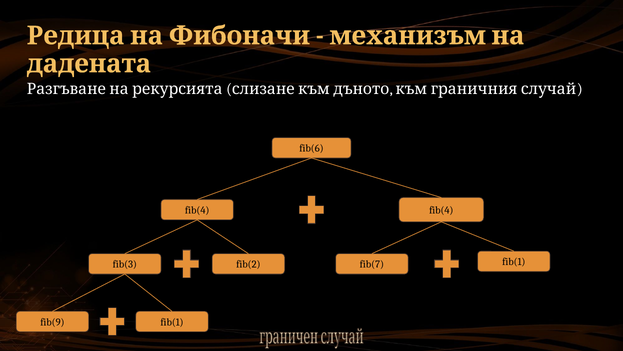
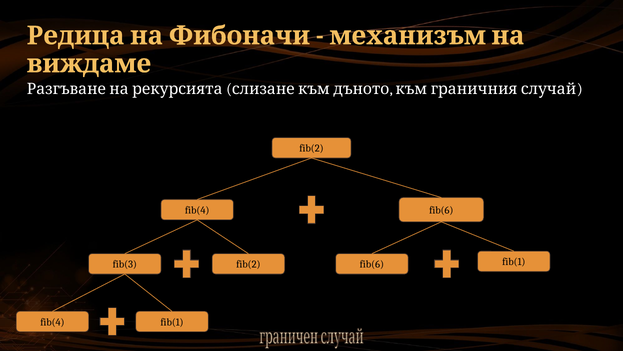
дадената: дадената -> виждаме
fib(6 at (311, 148): fib(6 -> fib(2
fib(4 fib(4: fib(4 -> fib(6
fib(2 fib(7: fib(7 -> fib(6
fib(9 at (52, 322): fib(9 -> fib(4
